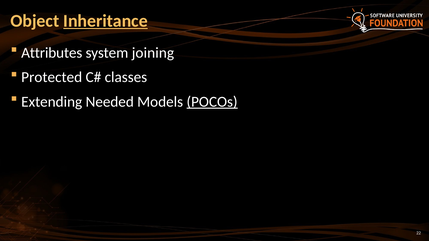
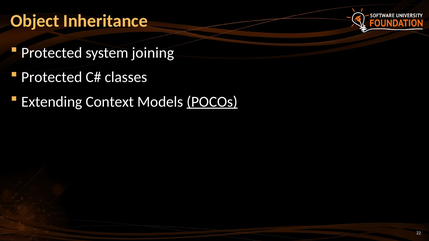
Inheritance underline: present -> none
Attributes at (52, 53): Attributes -> Protected
Needed: Needed -> Context
